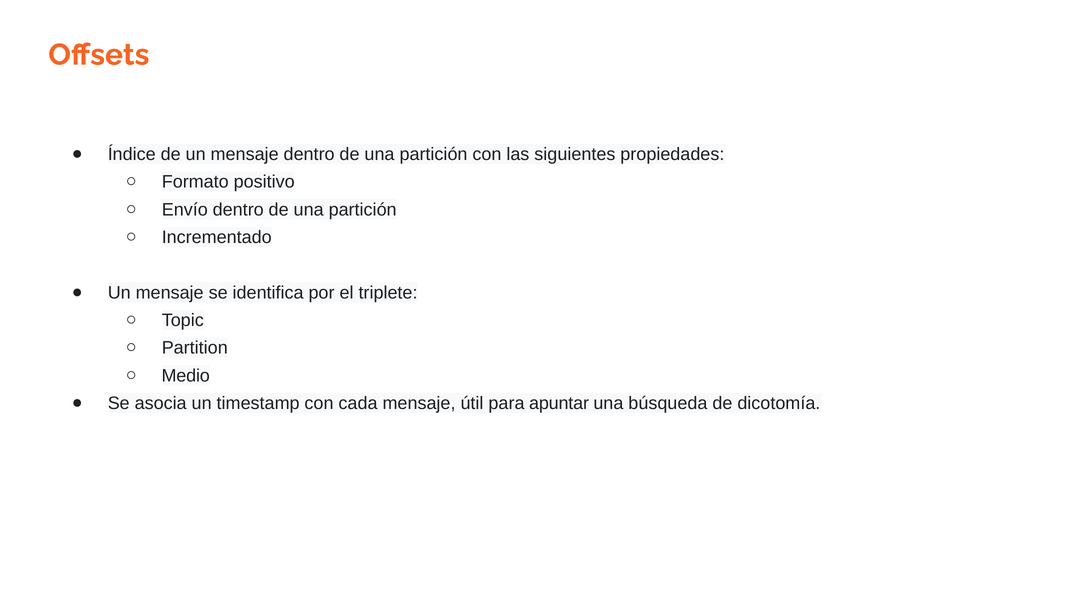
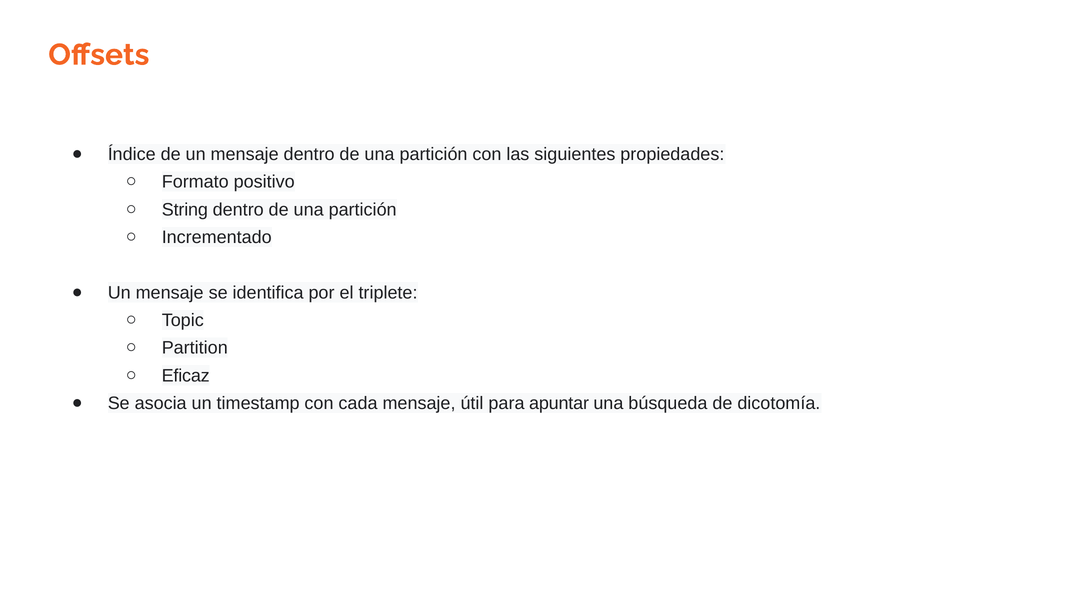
Envío: Envío -> String
Medio: Medio -> Eficaz
